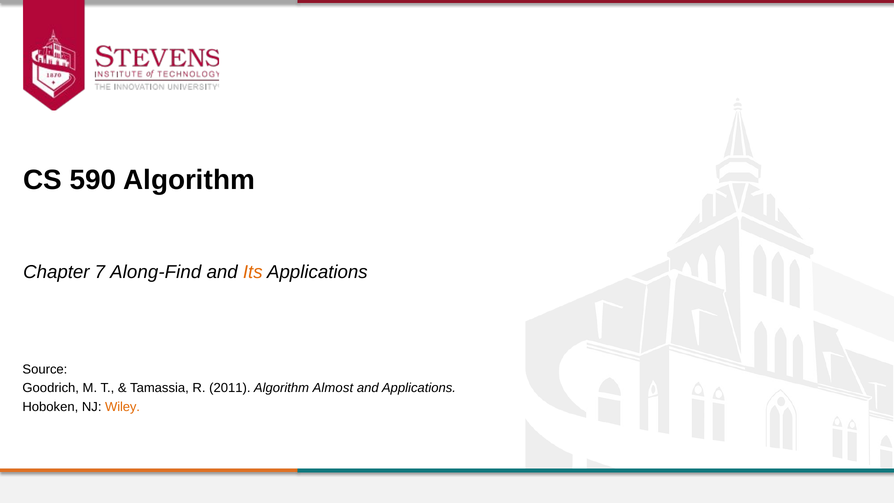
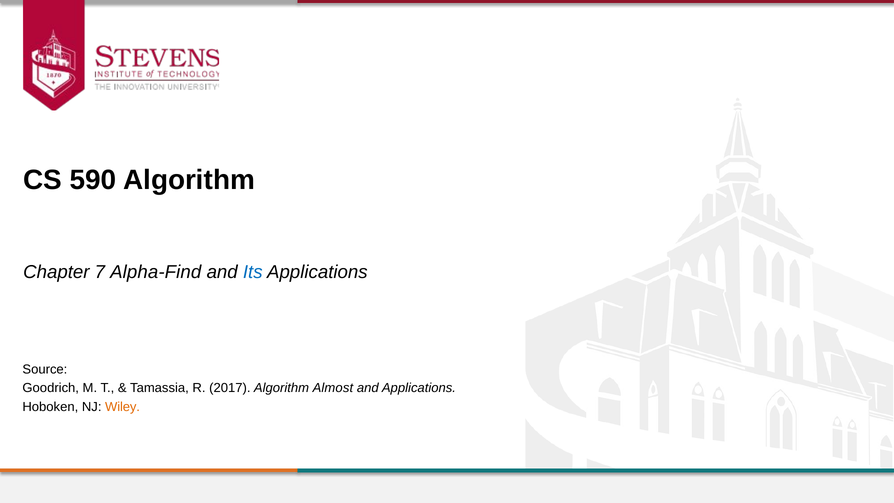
Along-Find: Along-Find -> Alpha-Find
Its colour: orange -> blue
2011: 2011 -> 2017
